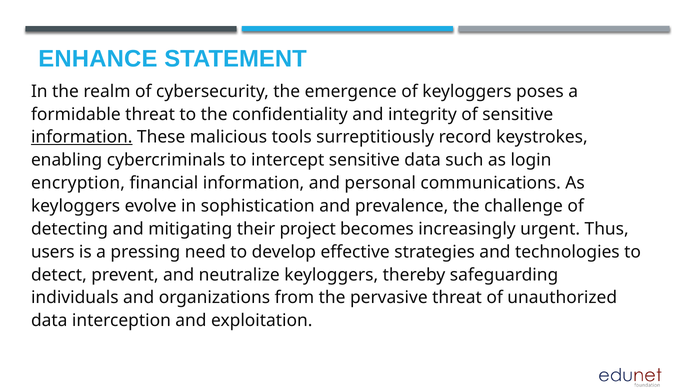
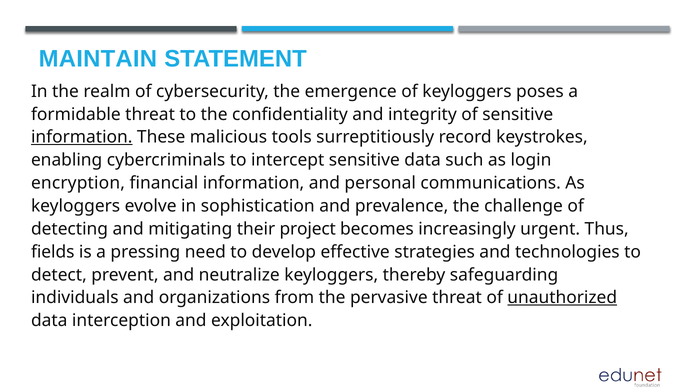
ENHANCE: ENHANCE -> MAINTAIN
users: users -> fields
unauthorized underline: none -> present
